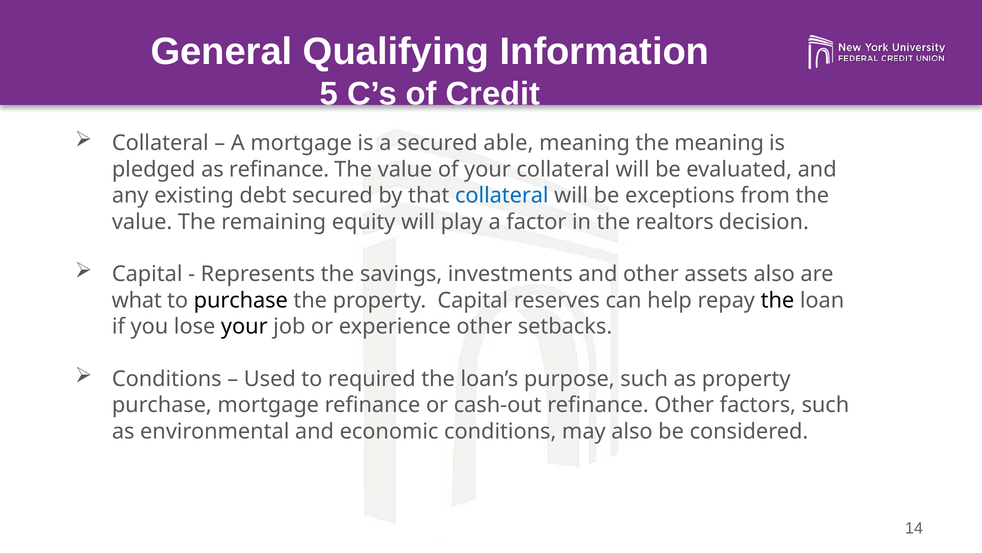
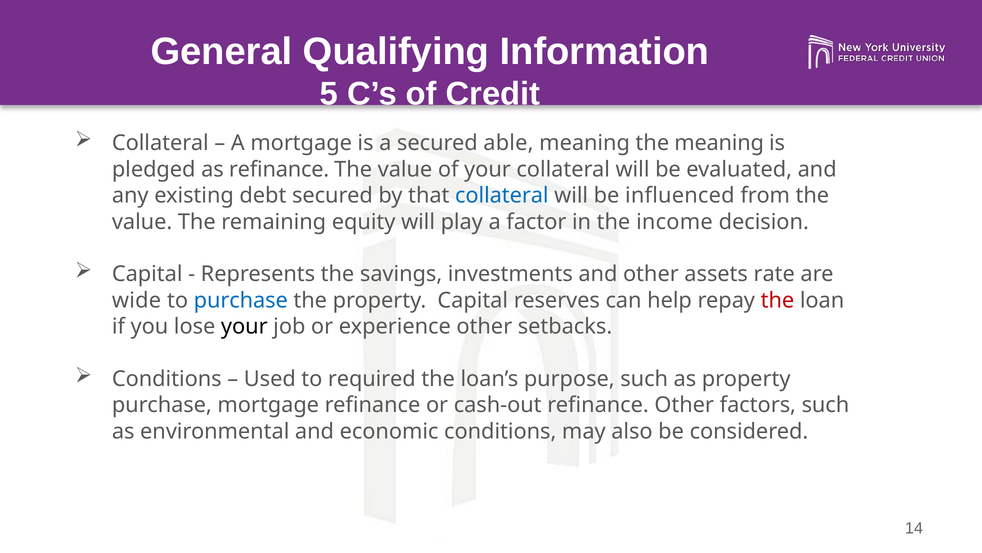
exceptions: exceptions -> influenced
realtors: realtors -> income
assets also: also -> rate
what: what -> wide
purchase at (241, 300) colour: black -> blue
the at (777, 300) colour: black -> red
